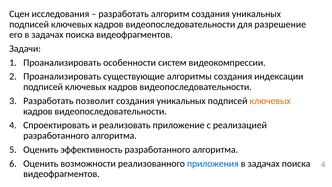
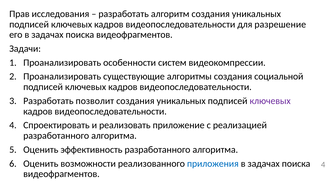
Сцен: Сцен -> Прав
индексации: индексации -> социальной
ключевых at (270, 101) colour: orange -> purple
